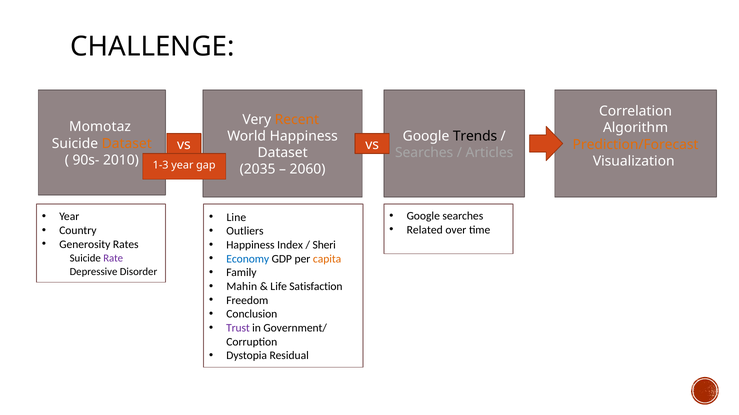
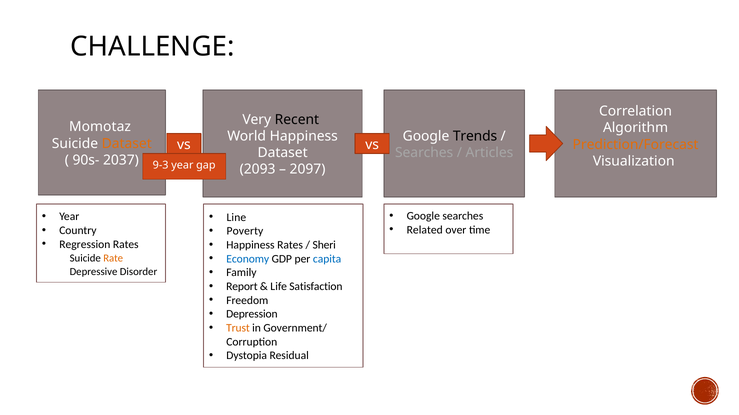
Recent colour: orange -> black
2010: 2010 -> 2037
1-3: 1-3 -> 9-3
2035: 2035 -> 2093
2060: 2060 -> 2097
Outliers: Outliers -> Poverty
Generosity: Generosity -> Regression
Happiness Index: Index -> Rates
capita colour: orange -> blue
Rate colour: purple -> orange
Mahin: Mahin -> Report
Conclusion: Conclusion -> Depression
Trust colour: purple -> orange
